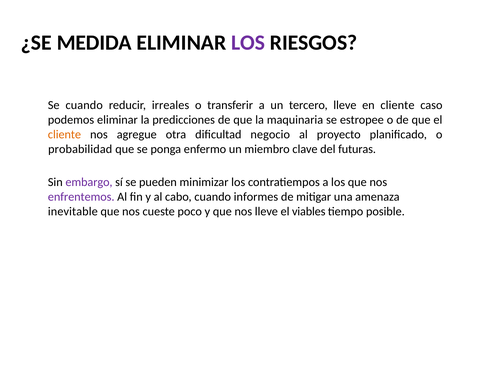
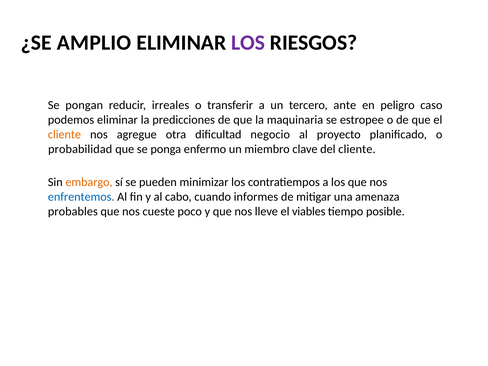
MEDIDA: MEDIDA -> AMPLIO
Se cuando: cuando -> pongan
tercero lleve: lleve -> ante
en cliente: cliente -> peligro
del futuras: futuras -> cliente
embargo colour: purple -> orange
enfrentemos colour: purple -> blue
inevitable: inevitable -> probables
